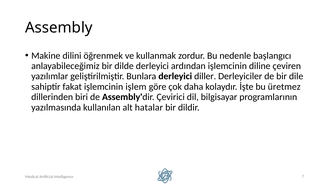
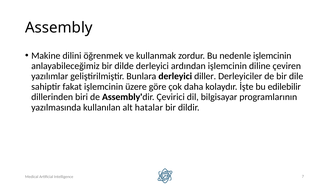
nedenle başlangıcı: başlangıcı -> işlemcinin
işlem: işlem -> üzere
üretmez: üretmez -> edilebilir
